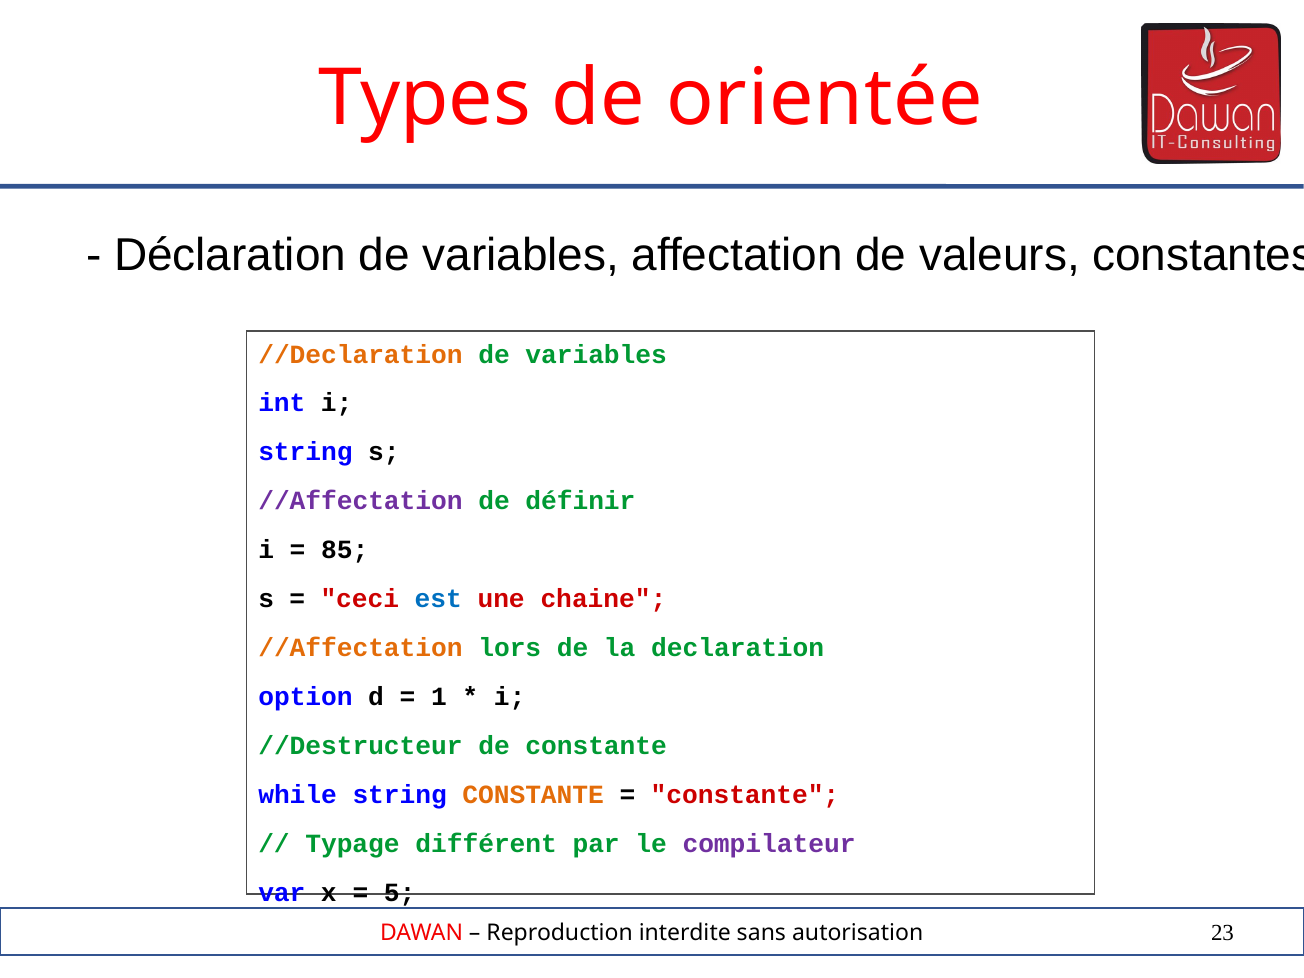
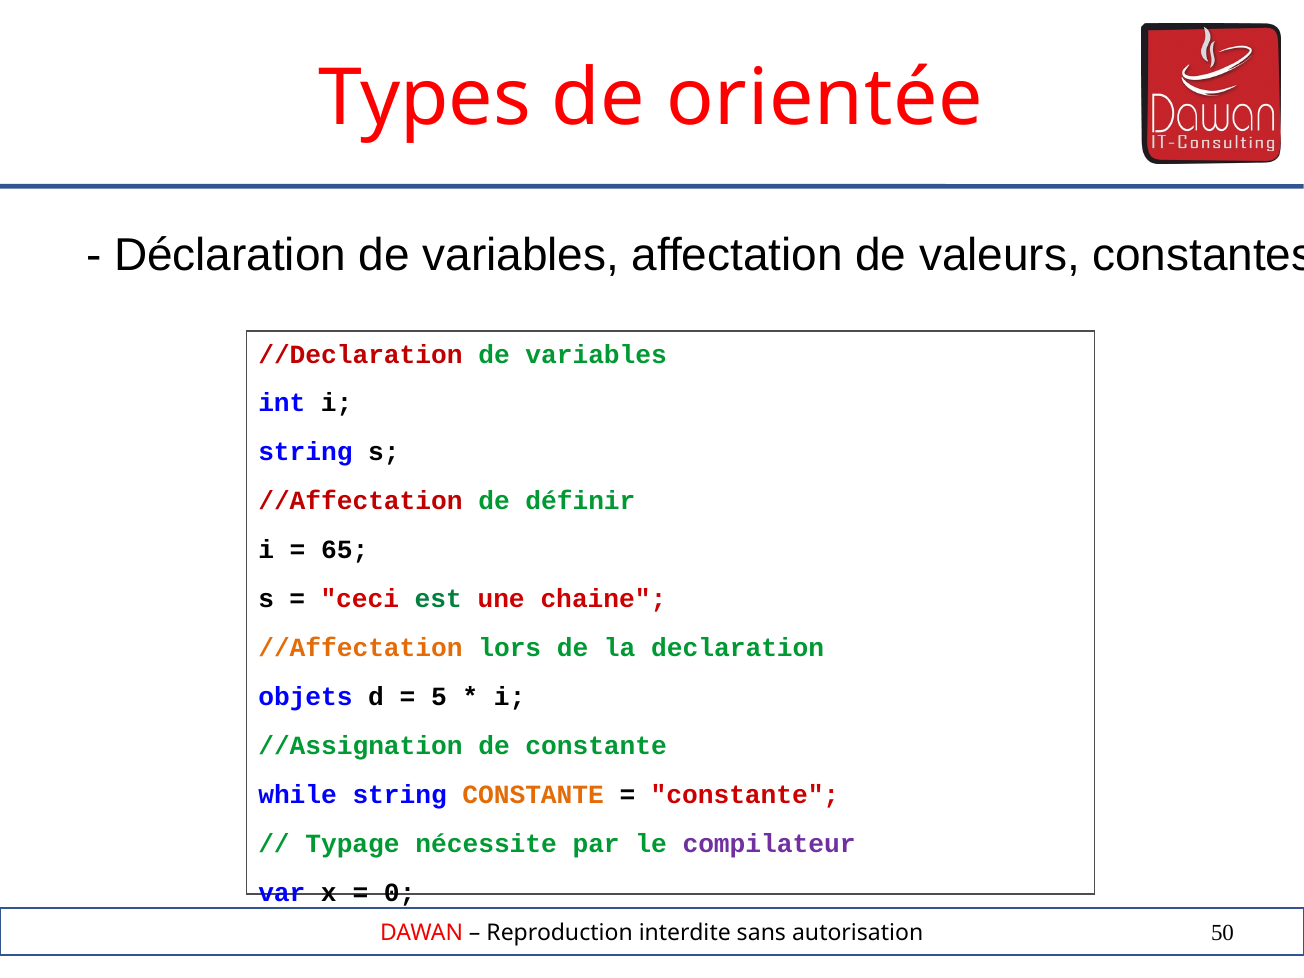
//Declaration colour: orange -> red
//Affectation at (360, 501) colour: purple -> red
85: 85 -> 65
est colour: blue -> green
option: option -> objets
1: 1 -> 5
//Destructeur: //Destructeur -> //Assignation
différent: différent -> nécessite
5: 5 -> 0
23: 23 -> 50
